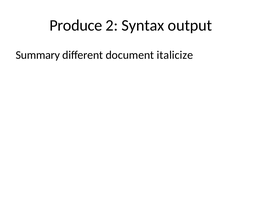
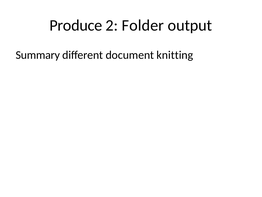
Syntax: Syntax -> Folder
italicize: italicize -> knitting
